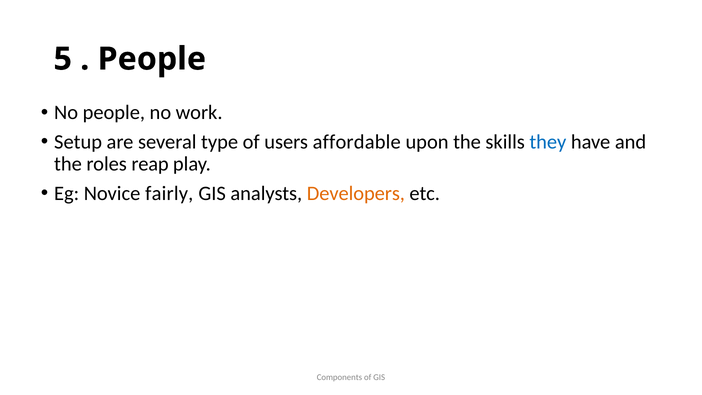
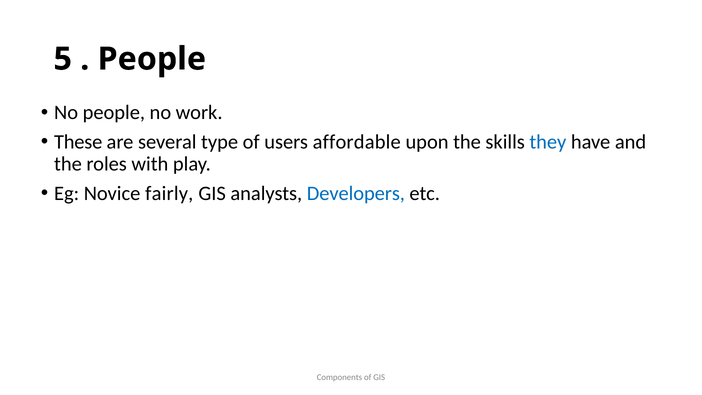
Setup: Setup -> These
reap: reap -> with
Developers colour: orange -> blue
